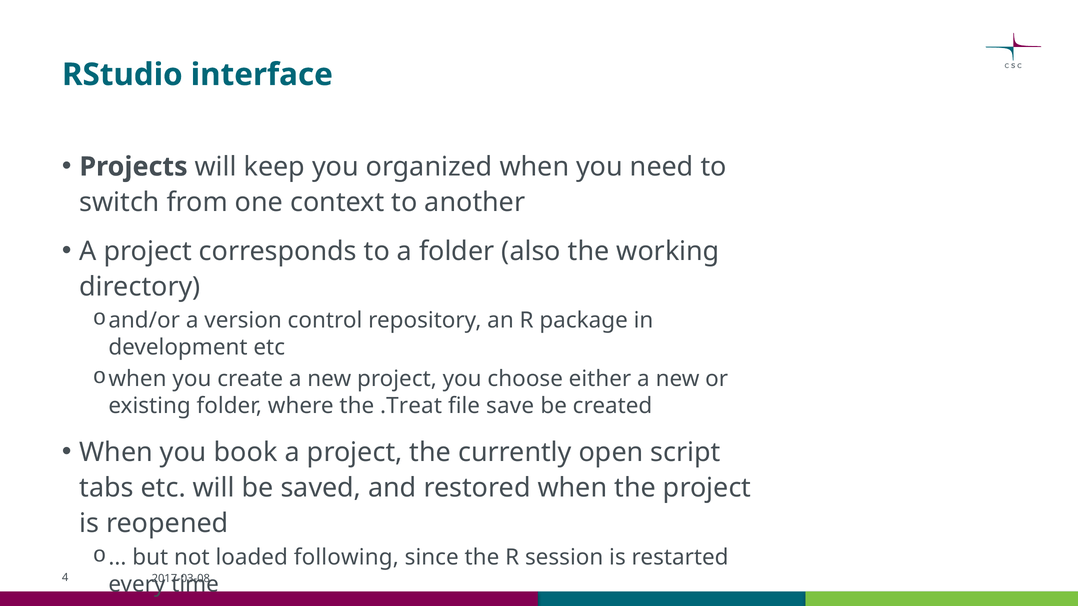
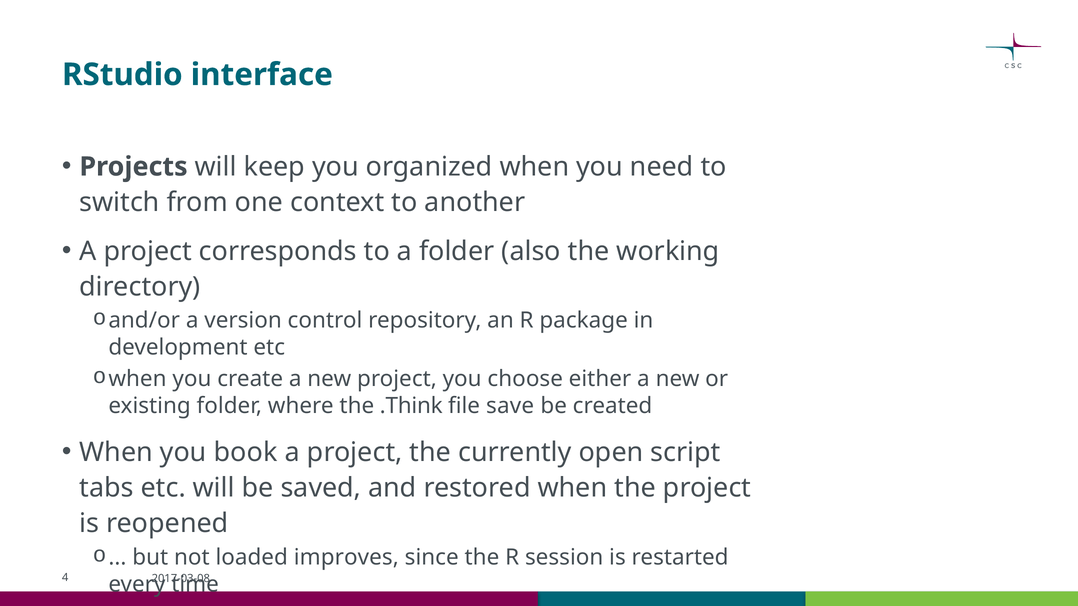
.Treat: .Treat -> .Think
following: following -> improves
